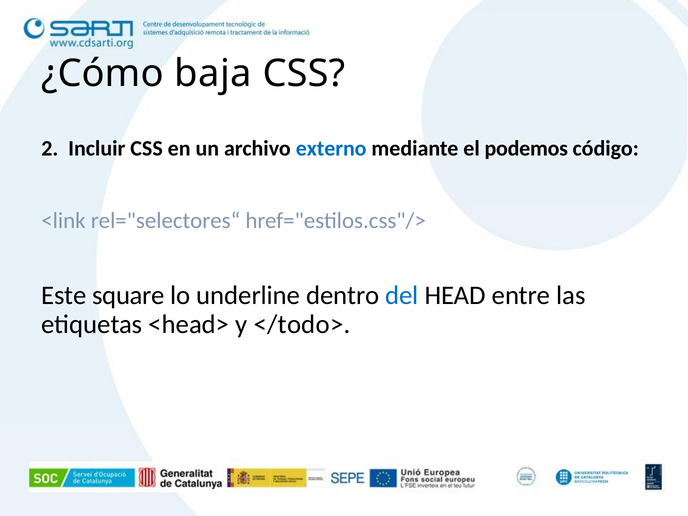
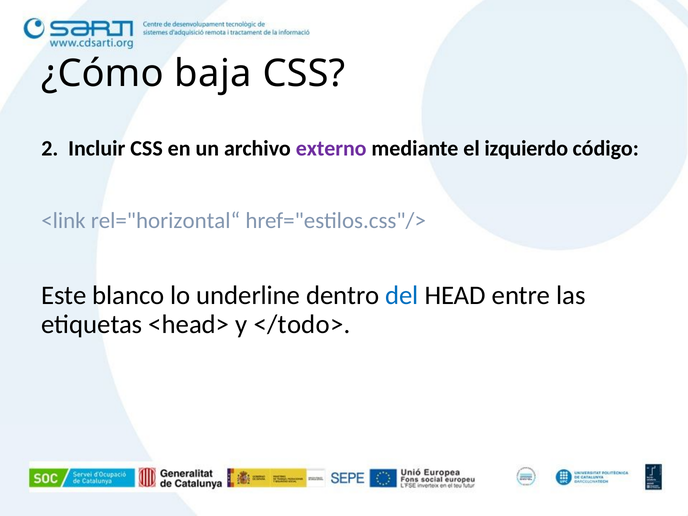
externo colour: blue -> purple
podemos: podemos -> izquierdo
rel="selectores“: rel="selectores“ -> rel="horizontal“
square: square -> blanco
